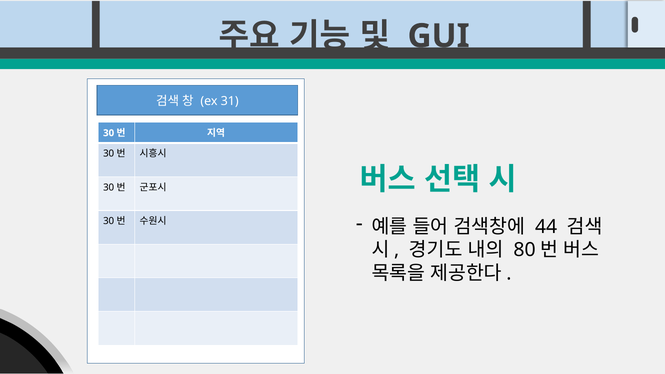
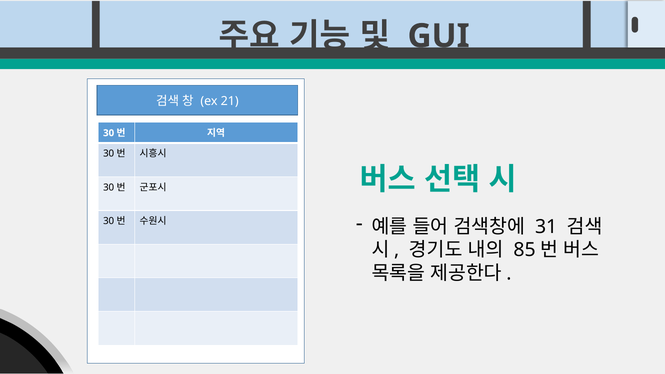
31: 31 -> 21
44: 44 -> 31
80: 80 -> 85
